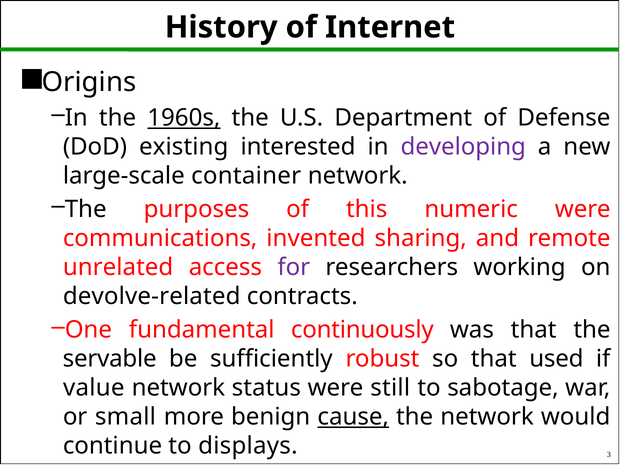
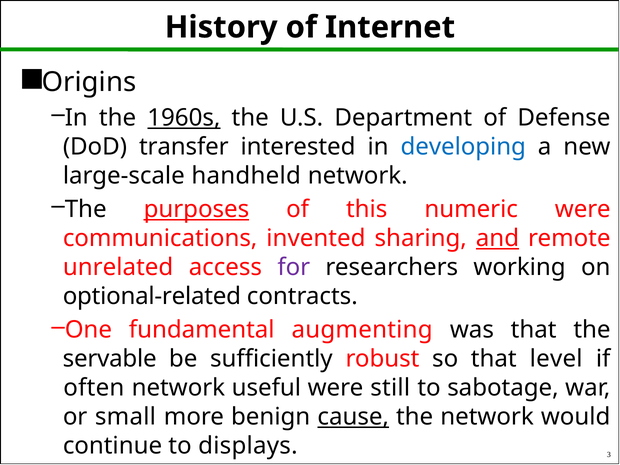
existing: existing -> transfer
developing colour: purple -> blue
container: container -> handheld
purposes underline: none -> present
and underline: none -> present
devolve-related: devolve-related -> optional-related
continuously: continuously -> augmenting
used: used -> level
value: value -> often
status: status -> useful
